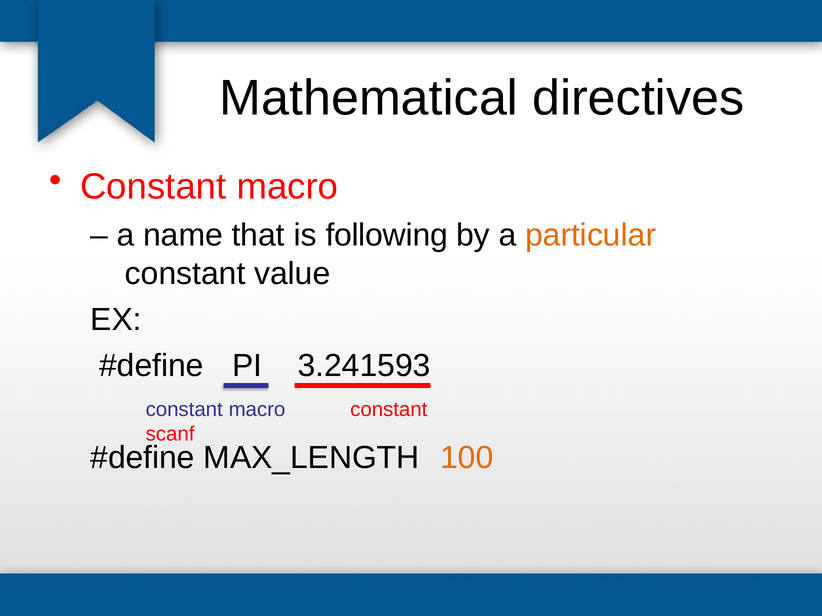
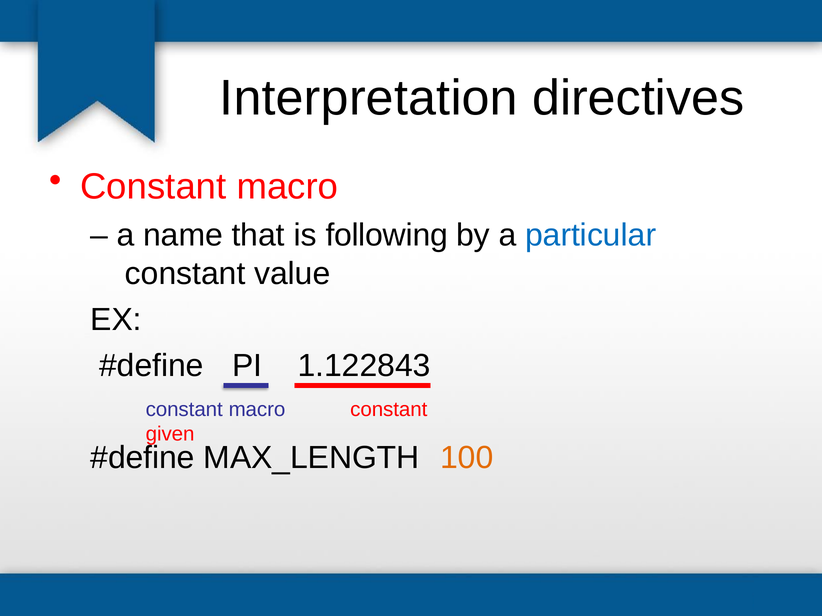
Mathematical: Mathematical -> Interpretation
particular colour: orange -> blue
3.241593: 3.241593 -> 1.122843
scanf: scanf -> given
